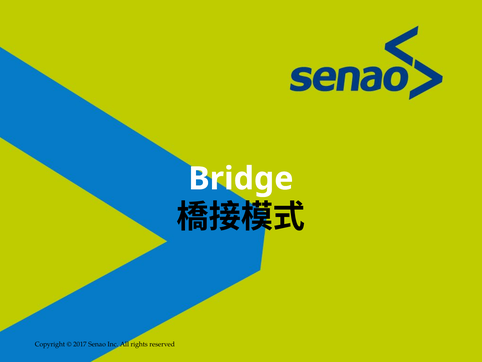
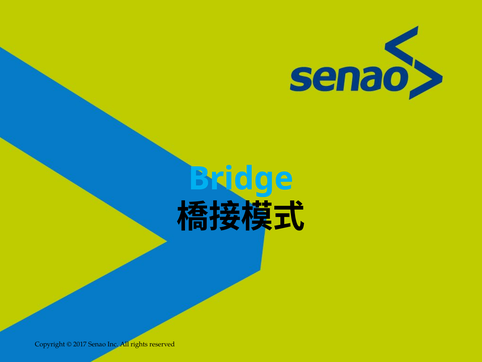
Bridge colour: white -> light blue
